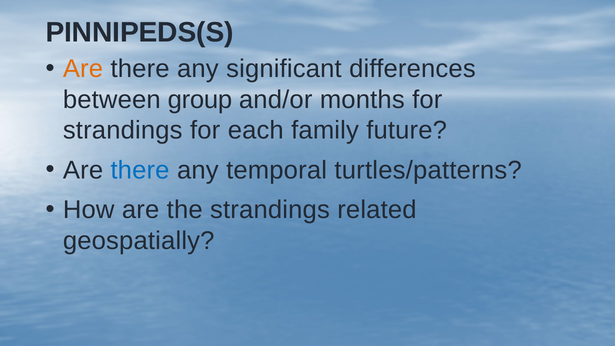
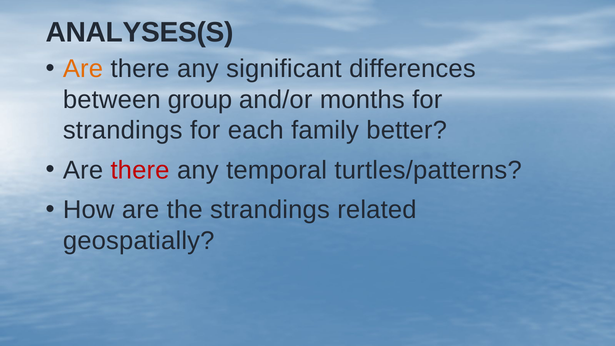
PINNIPEDS(S: PINNIPEDS(S -> ANALYSES(S
future: future -> better
there at (140, 170) colour: blue -> red
